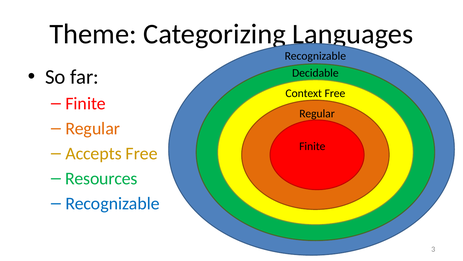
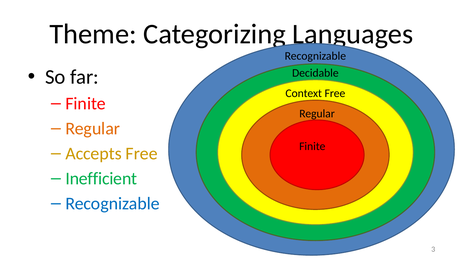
Resources: Resources -> Inefficient
